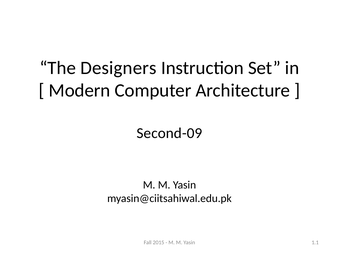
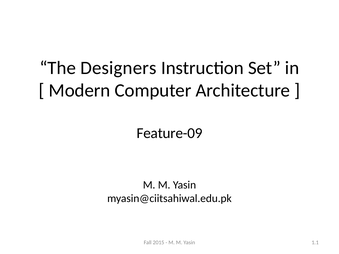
Second-09: Second-09 -> Feature-09
